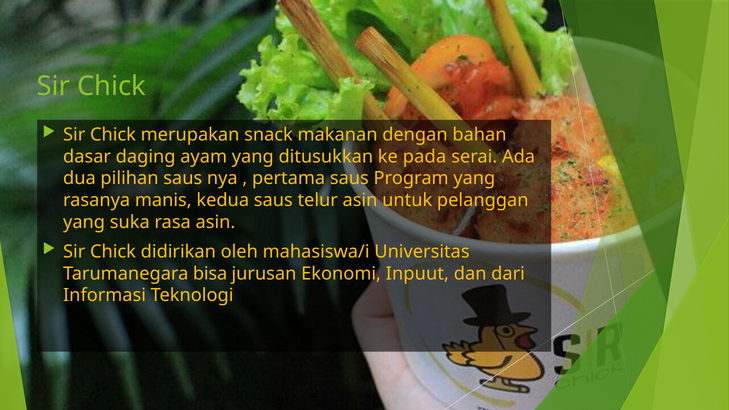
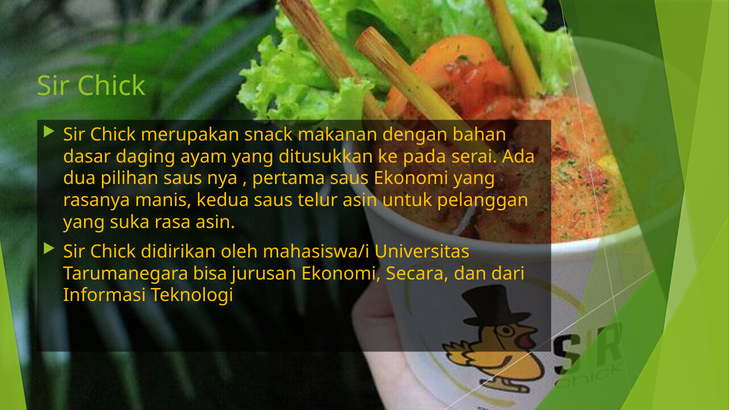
saus Program: Program -> Ekonomi
Inpuut: Inpuut -> Secara
